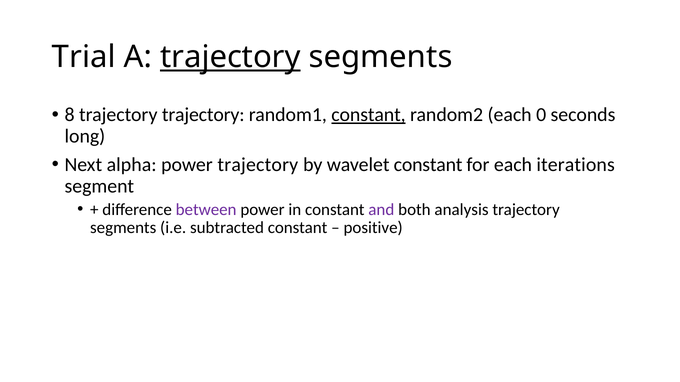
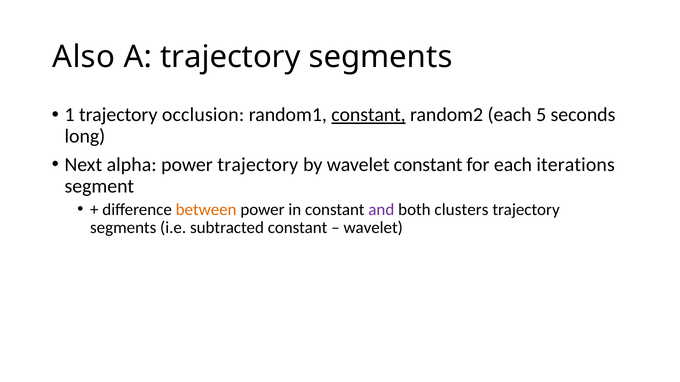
Trial: Trial -> Also
trajectory at (230, 57) underline: present -> none
8: 8 -> 1
trajectory trajectory: trajectory -> occlusion
0: 0 -> 5
between colour: purple -> orange
analysis: analysis -> clusters
positive at (373, 228): positive -> wavelet
